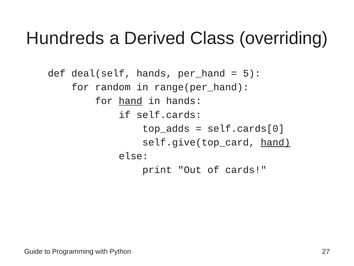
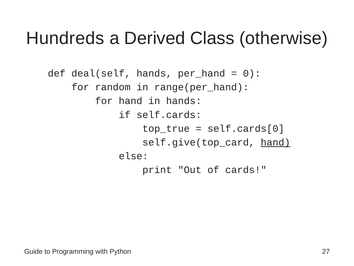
overriding: overriding -> otherwise
5: 5 -> 0
hand at (131, 101) underline: present -> none
top_adds: top_adds -> top_true
